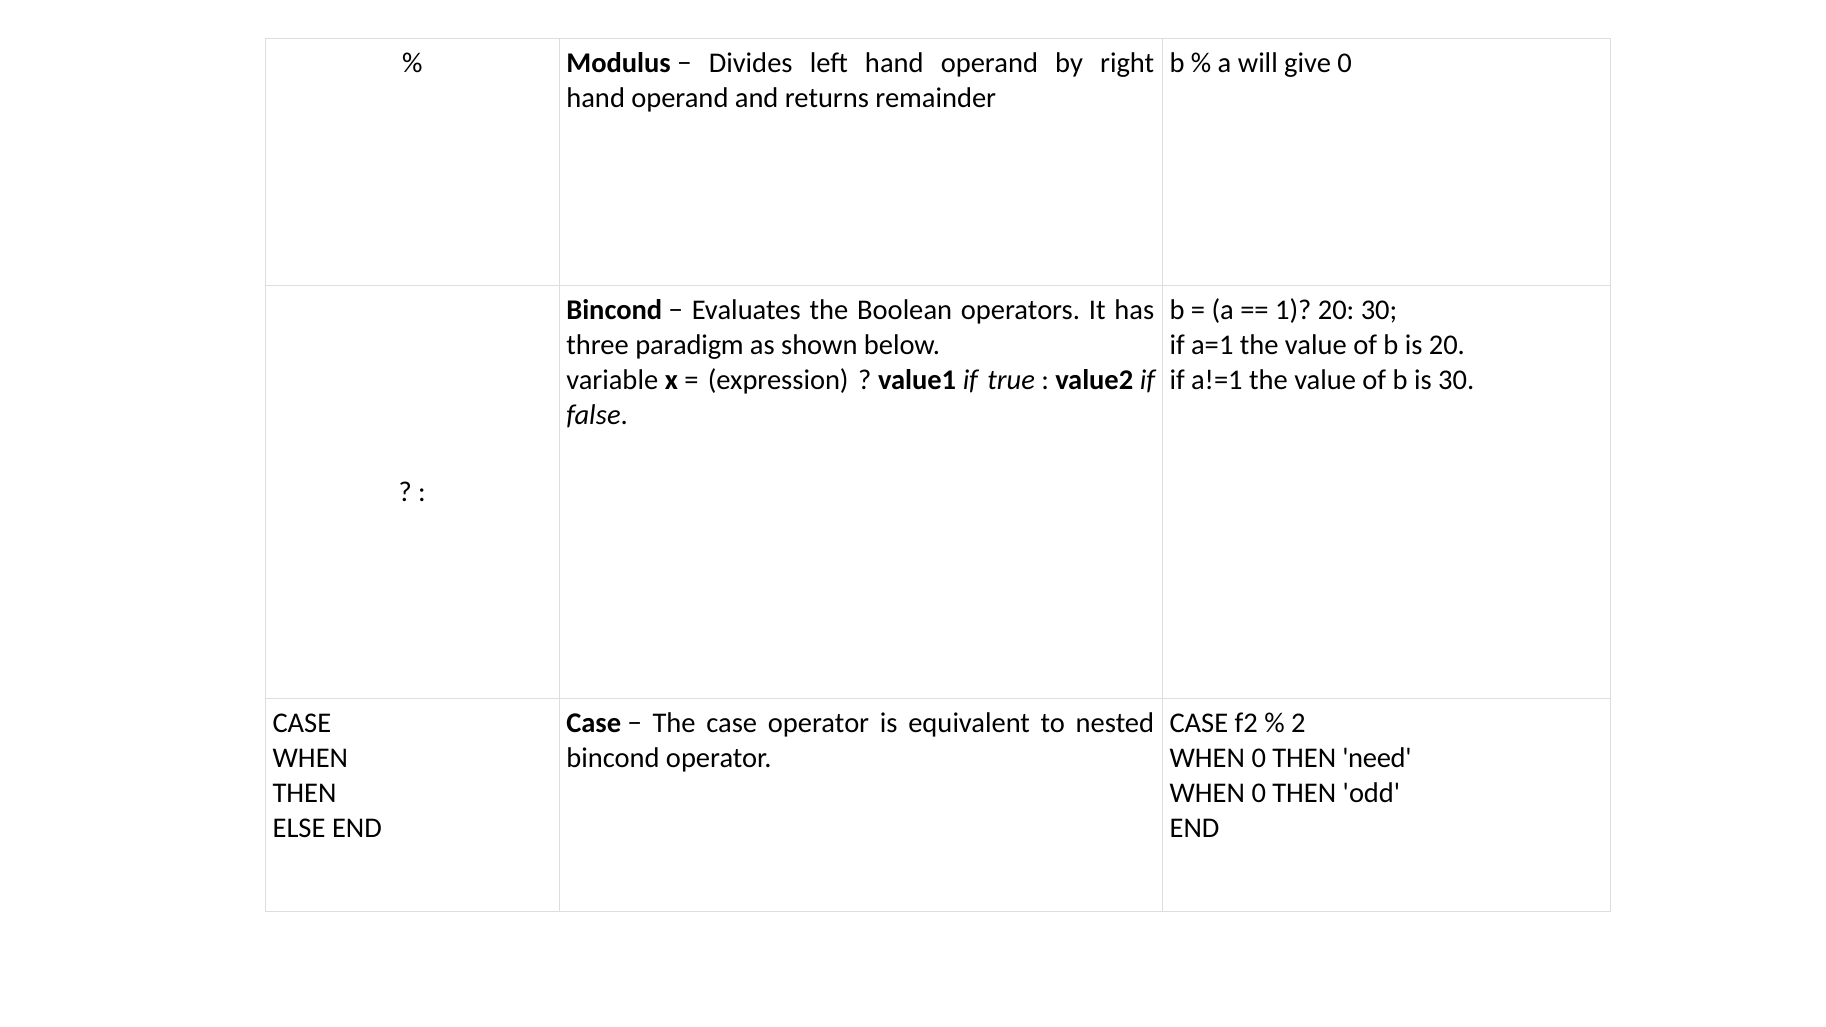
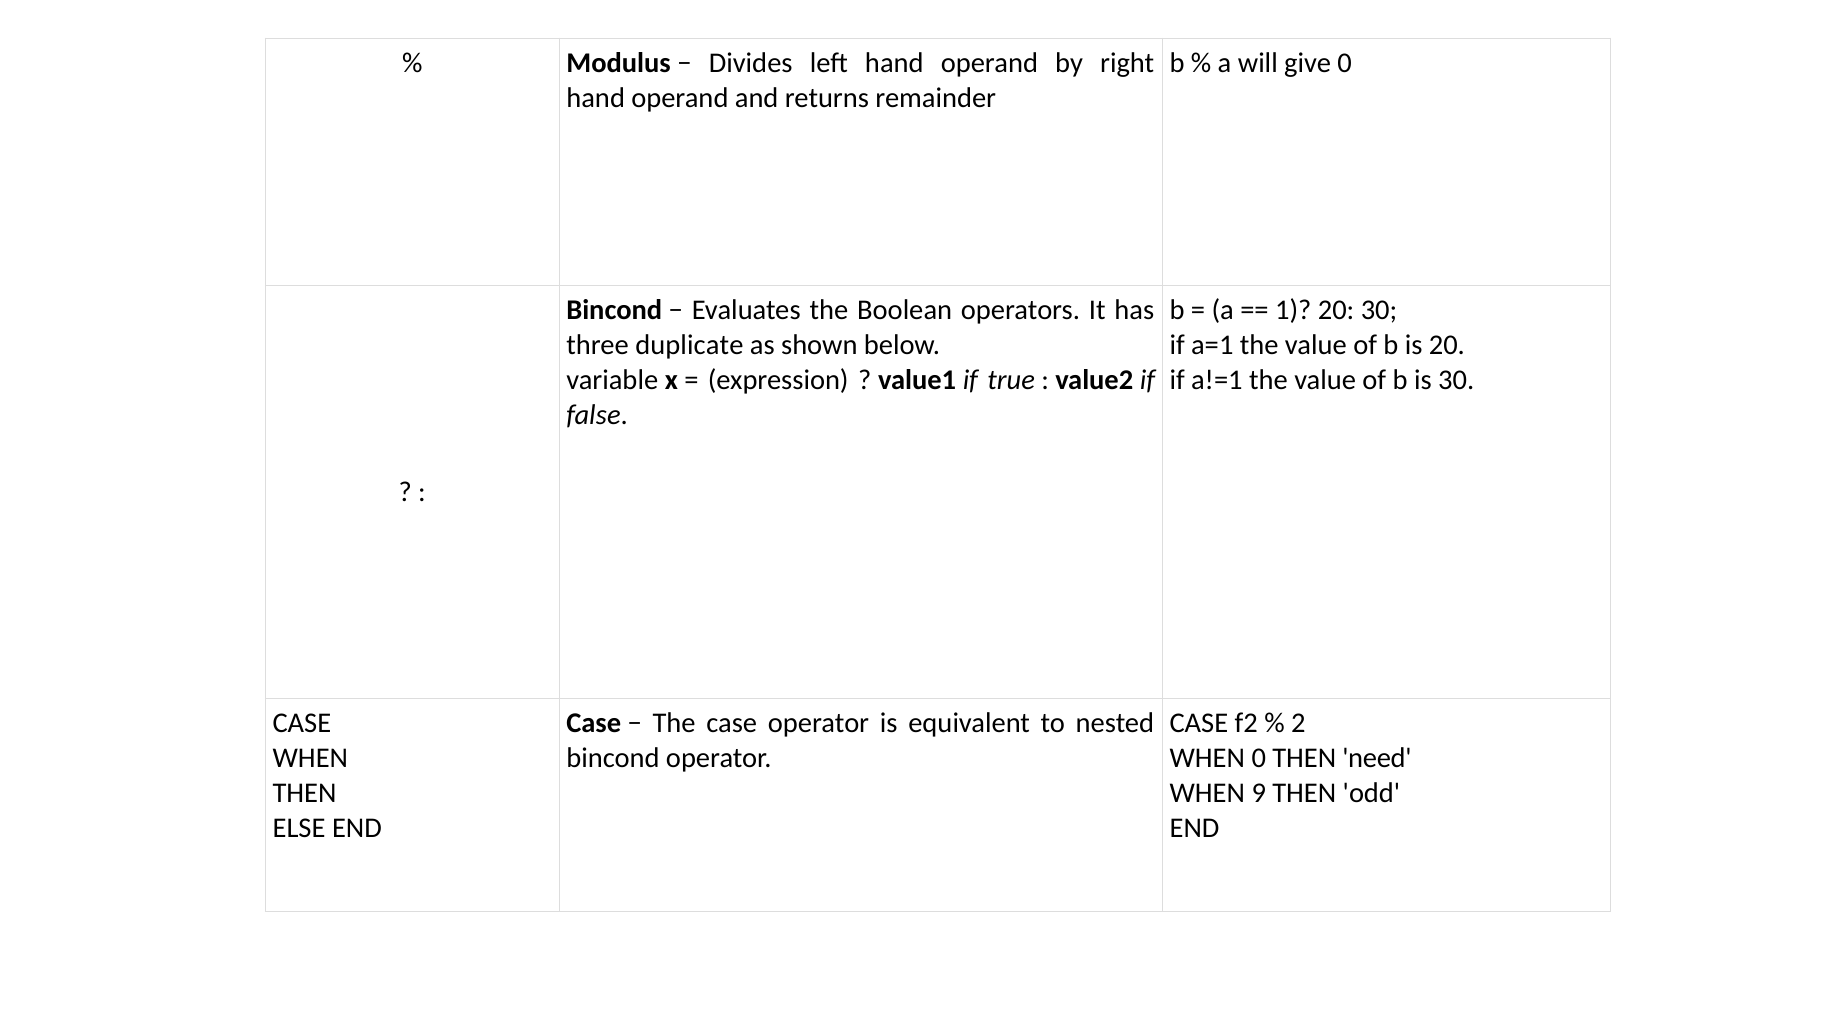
paradigm: paradigm -> duplicate
0 at (1259, 793): 0 -> 9
